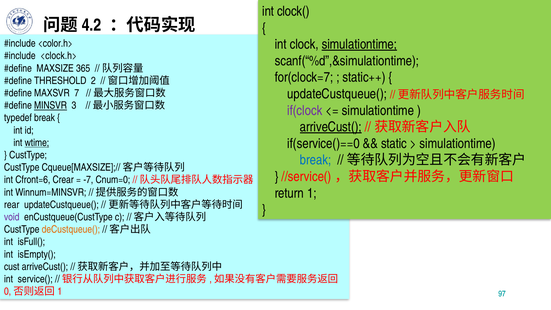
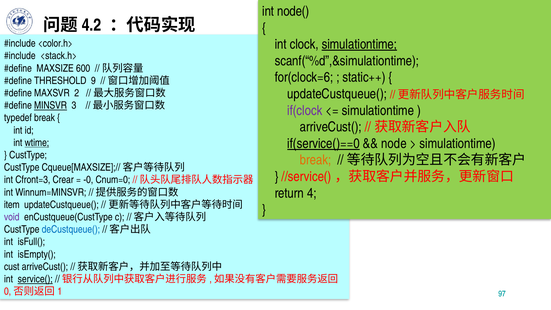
clock(: clock( -> node(
<clock.h>: <clock.h> -> <stack.h>
365: 365 -> 600
for(clock=7: for(clock=7 -> for(clock=6
2: 2 -> 9
7: 7 -> 2
arriveCust( at (331, 127) underline: present -> none
if(service()==0 underline: none -> present
static: static -> node
break at (316, 160) colour: blue -> orange
Cfront=6: Cfront=6 -> Cfront=3
-7: -7 -> -0
1: 1 -> 4
rear: rear -> item
deCustqueue( colour: orange -> blue
service( underline: none -> present
